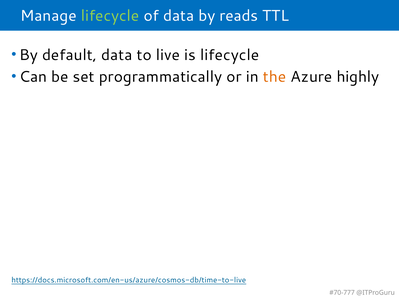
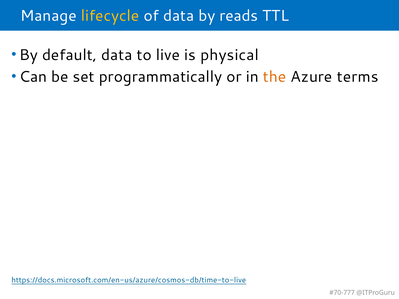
lifecycle at (110, 16) colour: light green -> yellow
is lifecycle: lifecycle -> physical
highly: highly -> terms
